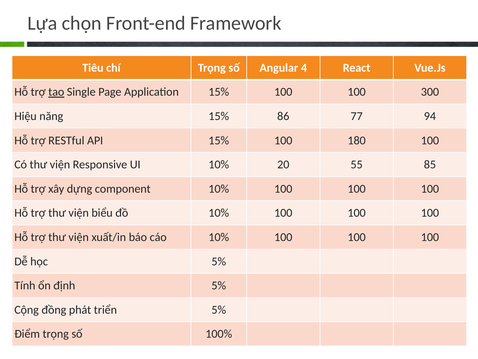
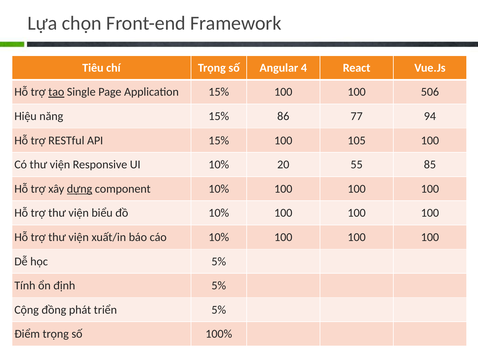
300: 300 -> 506
180: 180 -> 105
dựng underline: none -> present
